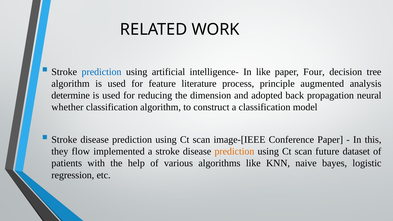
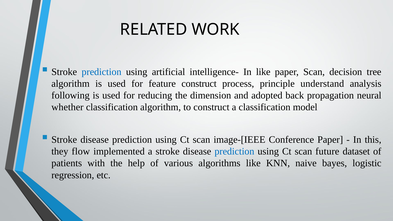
paper Four: Four -> Scan
feature literature: literature -> construct
augmented: augmented -> understand
determine: determine -> following
prediction at (234, 151) colour: orange -> blue
